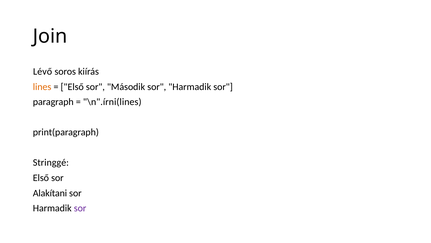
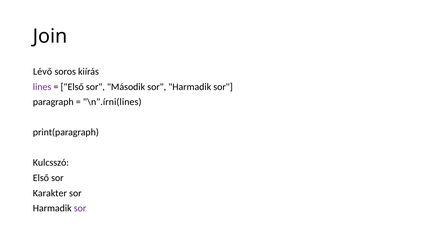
lines colour: orange -> purple
Stringgé: Stringgé -> Kulcsszó
Alakítani: Alakítani -> Karakter
